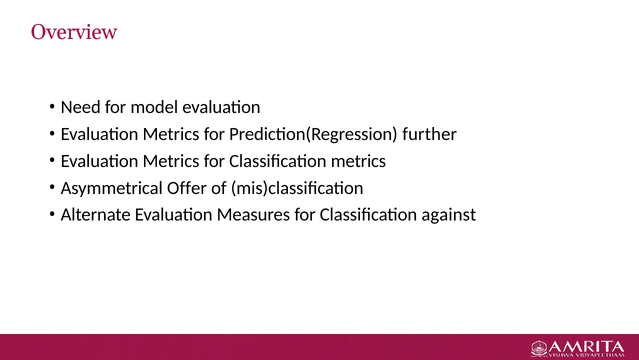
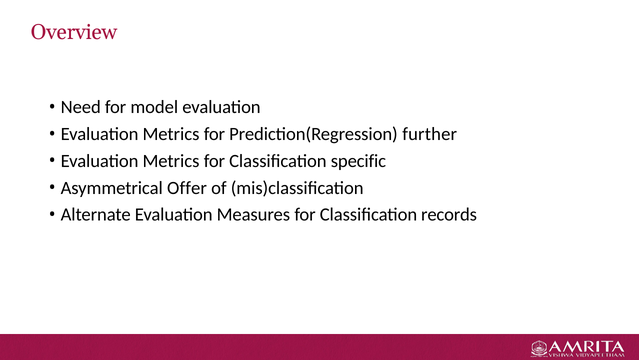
Classification metrics: metrics -> specific
against: against -> records
